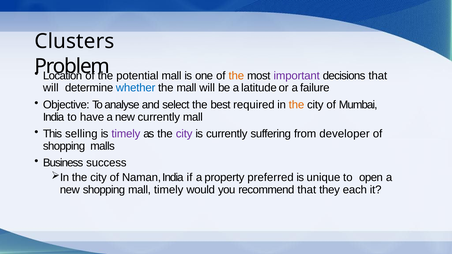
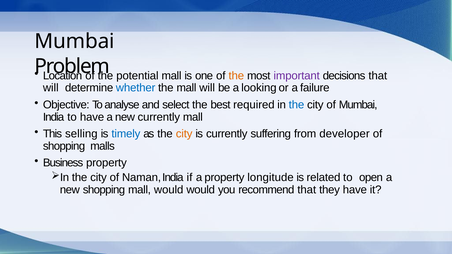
Clusters at (74, 41): Clusters -> Mumbai
latitude: latitude -> looking
the at (297, 105) colour: orange -> blue
timely at (126, 134) colour: purple -> blue
city at (184, 134) colour: purple -> orange
Business success: success -> property
preferred: preferred -> longitude
unique: unique -> related
mall timely: timely -> would
they each: each -> have
